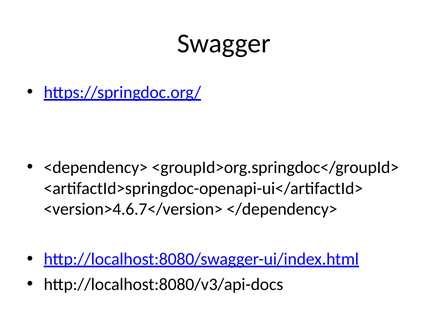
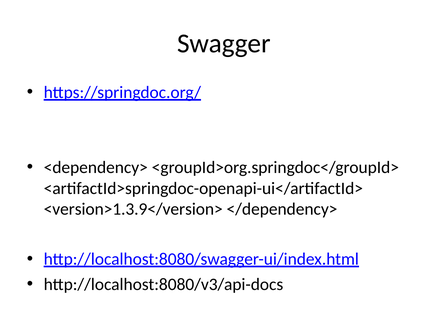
<version>4.6.7</version>: <version>4.6.7</version> -> <version>1.3.9</version>
